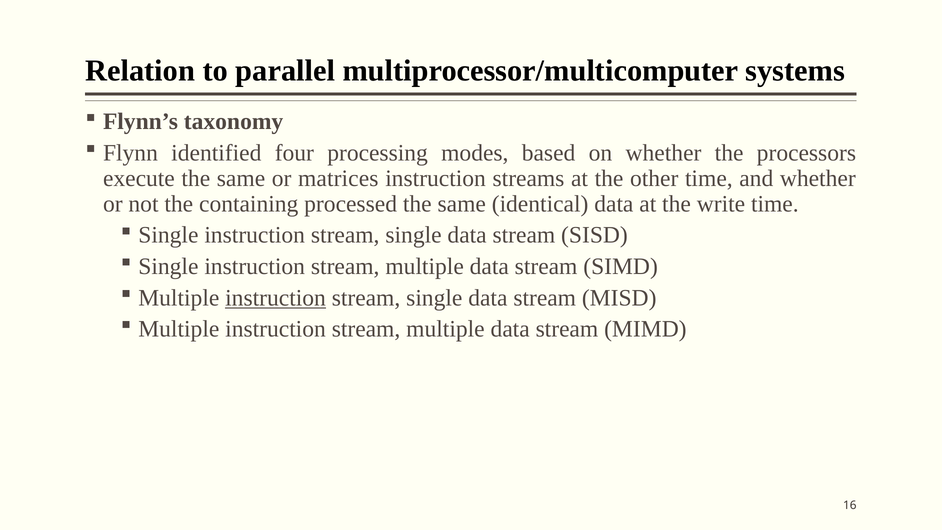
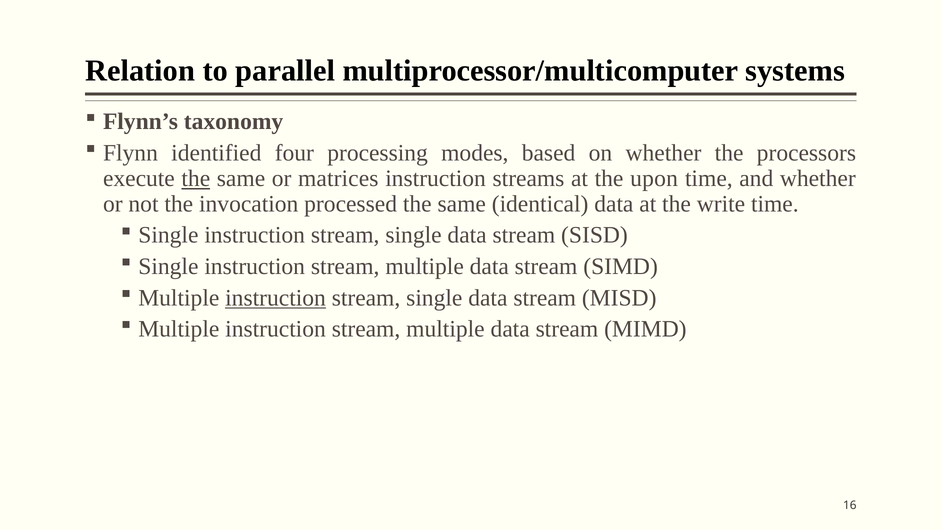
the at (196, 178) underline: none -> present
other: other -> upon
containing: containing -> invocation
